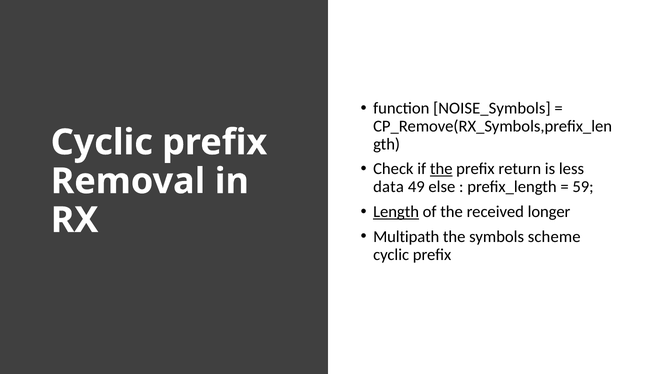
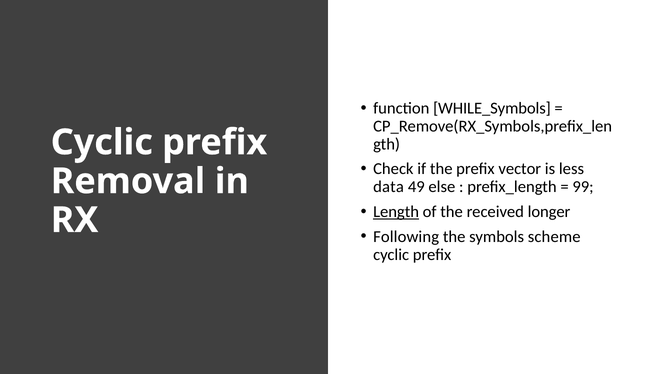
NOISE_Symbols: NOISE_Symbols -> WHILE_Symbols
the at (441, 169) underline: present -> none
return: return -> vector
59: 59 -> 99
Multipath: Multipath -> Following
